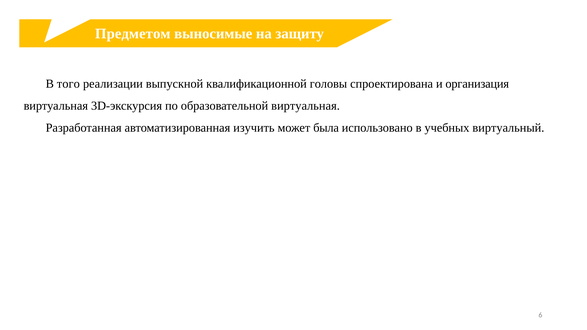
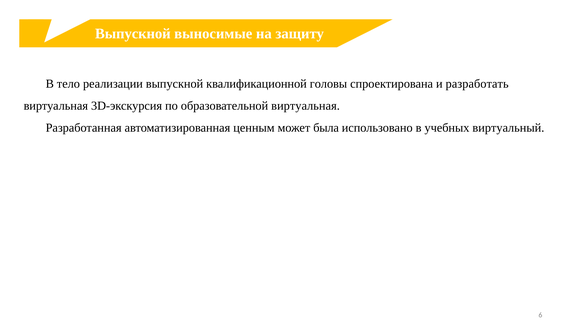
Предметом at (133, 34): Предметом -> Выпускной
того: того -> тело
организация: организация -> разработать
изучить: изучить -> ценным
